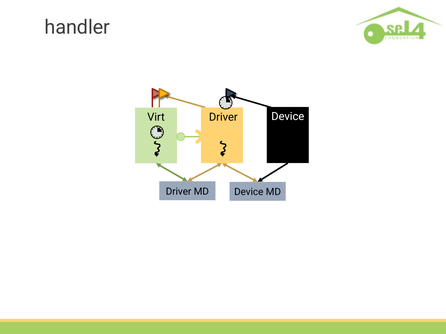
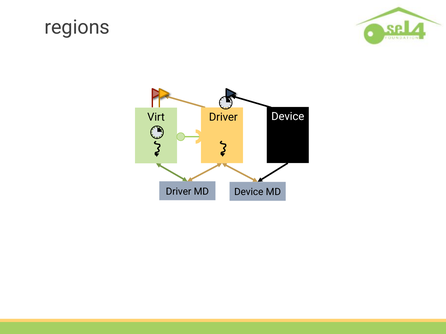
handler: handler -> regions
